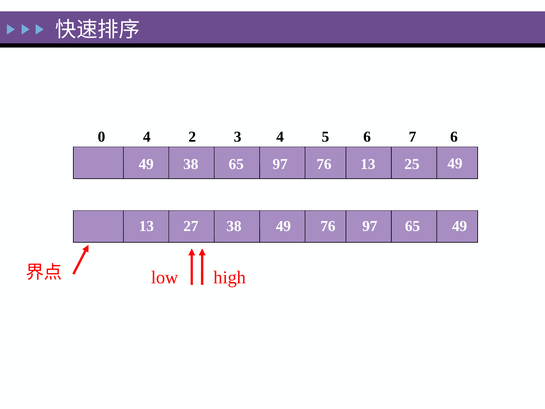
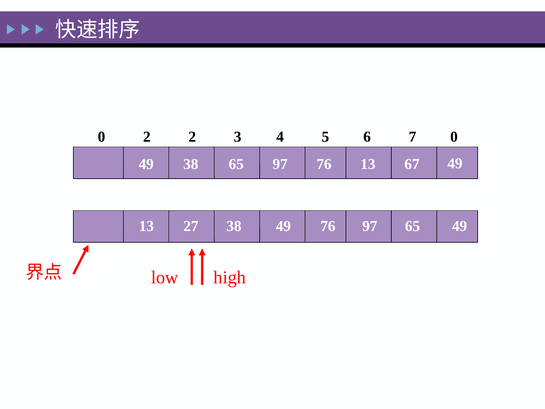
0 4: 4 -> 2
7 6: 6 -> 0
25: 25 -> 67
